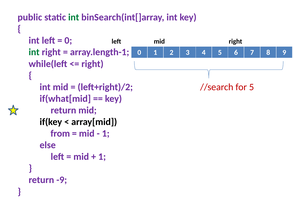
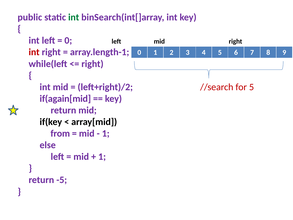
int at (34, 52) colour: green -> red
if(what[mid: if(what[mid -> if(again[mid
-9: -9 -> -5
